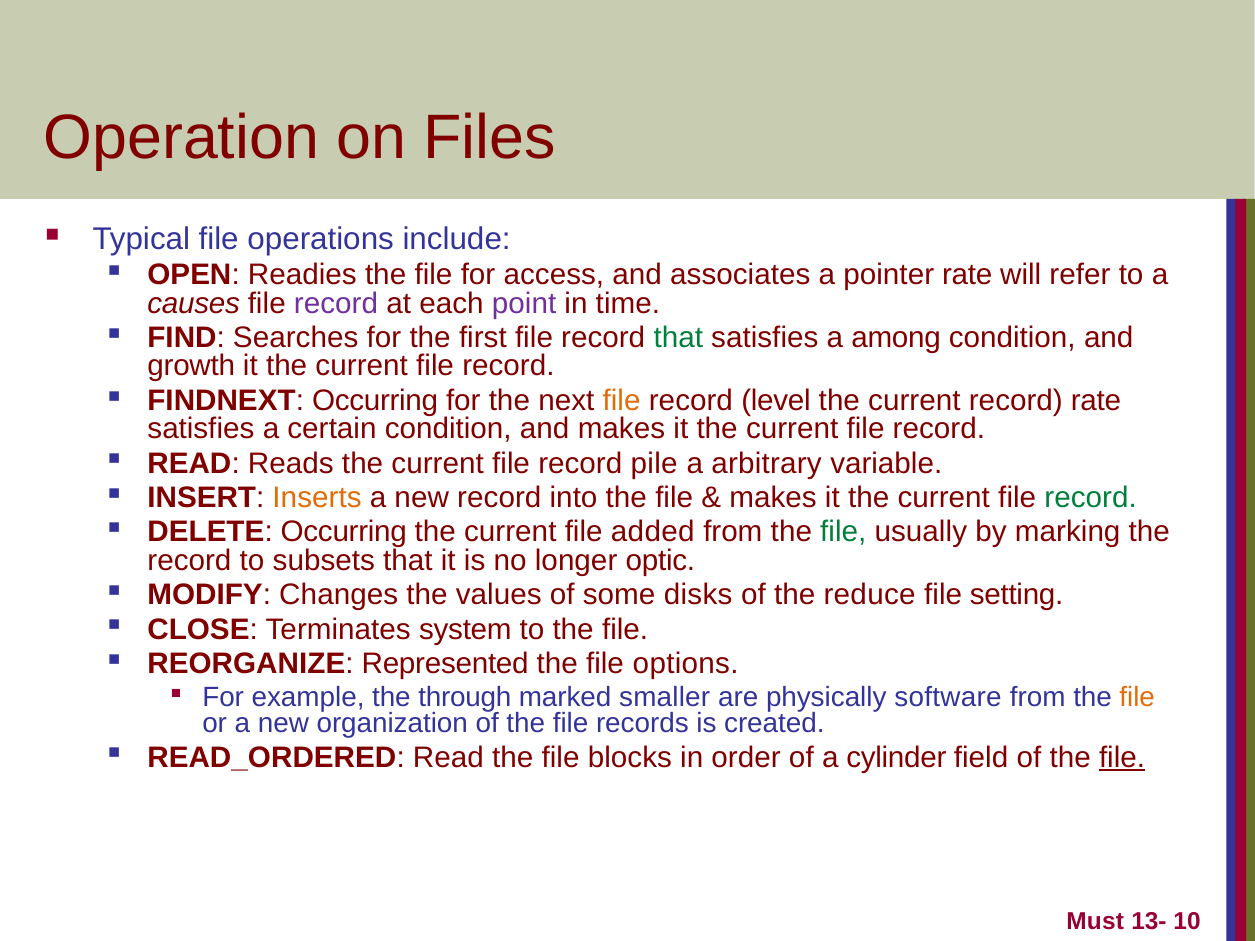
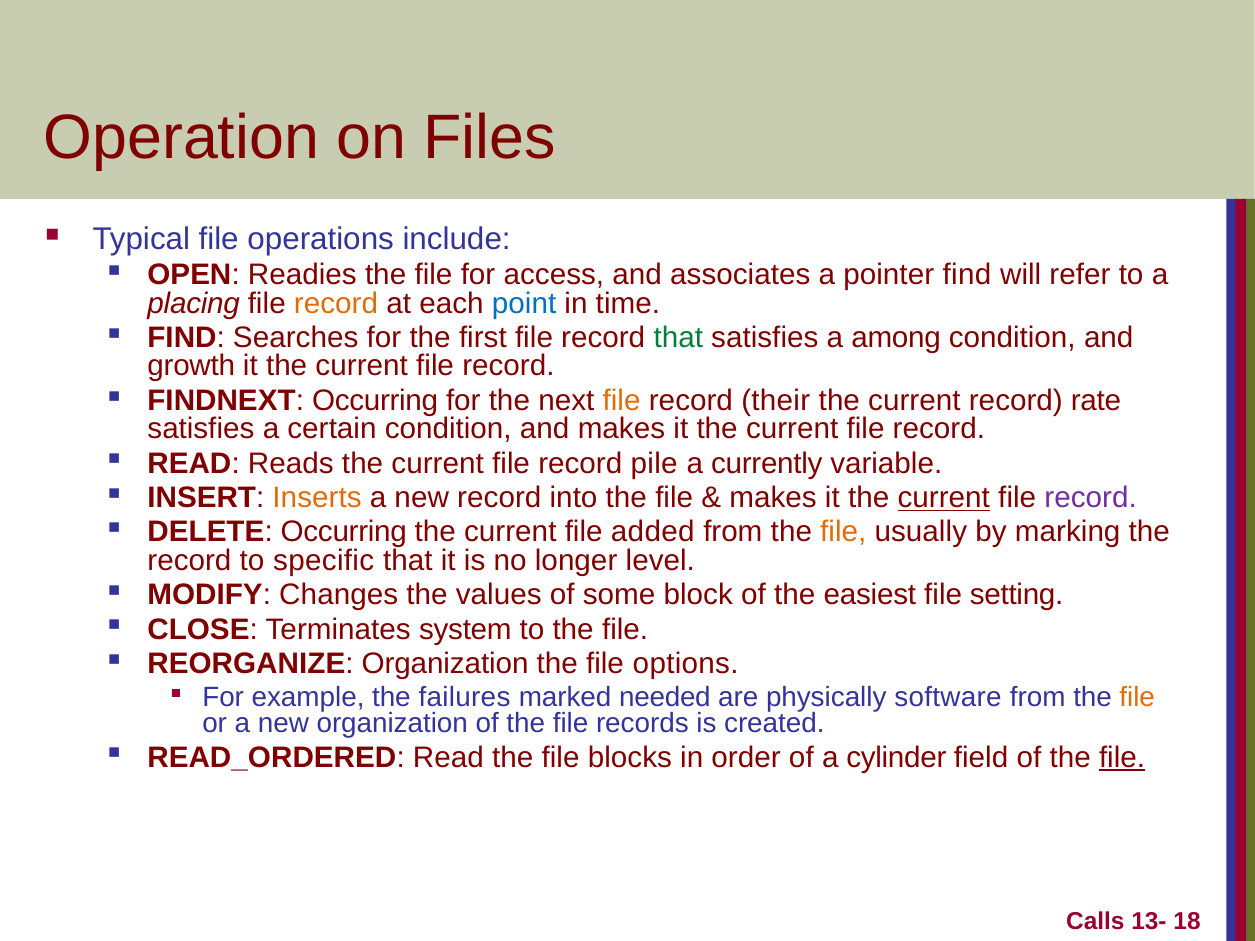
pointer rate: rate -> find
causes: causes -> placing
record at (336, 303) colour: purple -> orange
point colour: purple -> blue
level: level -> their
arbitrary: arbitrary -> currently
current at (944, 498) underline: none -> present
record at (1091, 498) colour: green -> purple
file at (843, 532) colour: green -> orange
subsets: subsets -> specific
optic: optic -> level
disks: disks -> block
reduce: reduce -> easiest
REORGANIZE Represented: Represented -> Organization
through: through -> failures
smaller: smaller -> needed
Must: Must -> Calls
10: 10 -> 18
